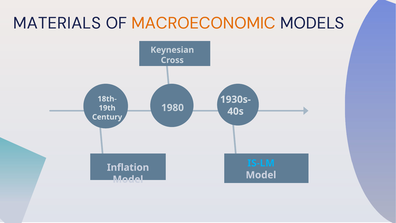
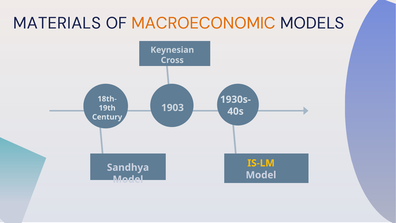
1980: 1980 -> 1903
IS-LM colour: light blue -> yellow
Inflation: Inflation -> Sandhya
